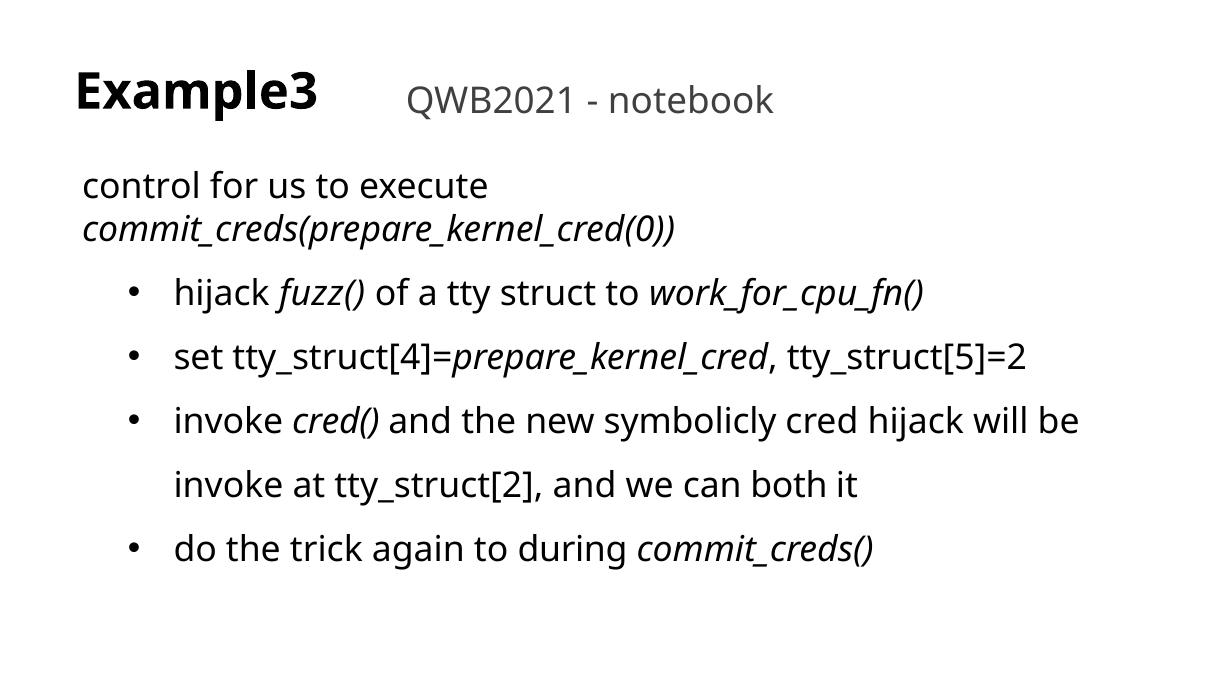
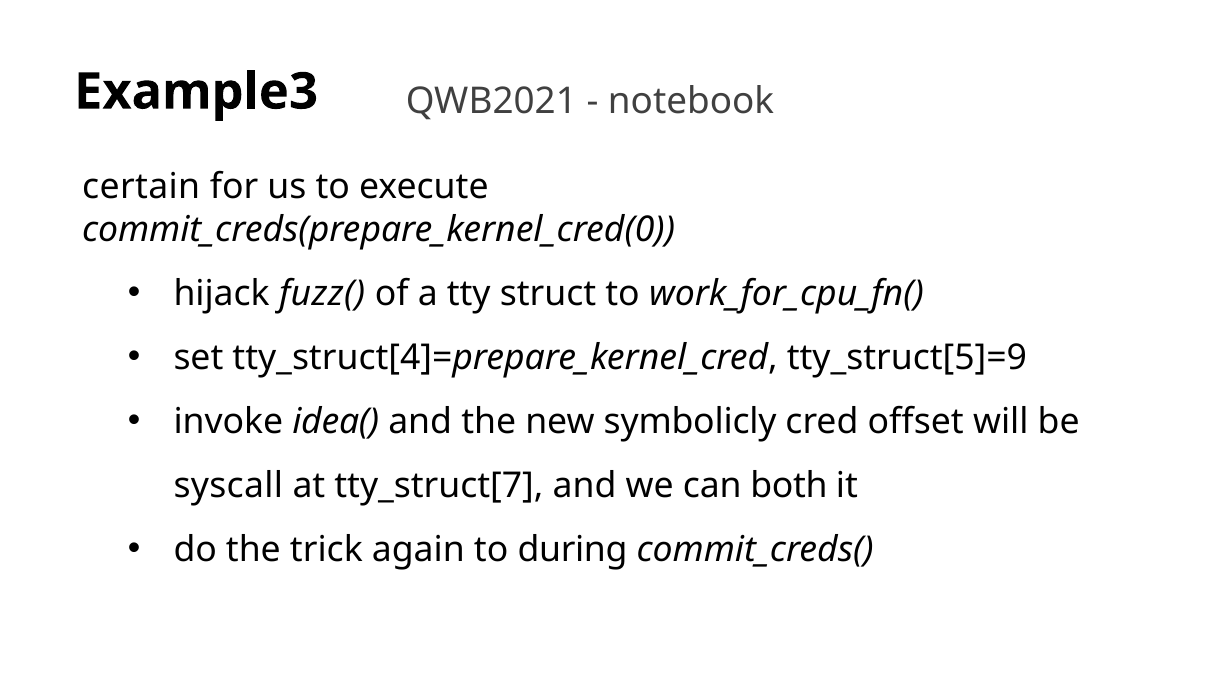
control: control -> certain
tty_struct[5]=2: tty_struct[5]=2 -> tty_struct[5]=9
cred(: cred( -> idea(
cred hijack: hijack -> offset
invoke at (228, 486): invoke -> syscall
tty_struct[2: tty_struct[2 -> tty_struct[7
